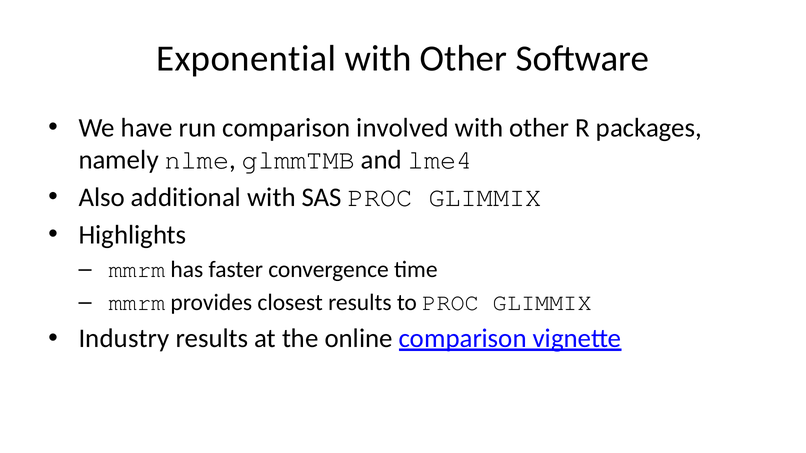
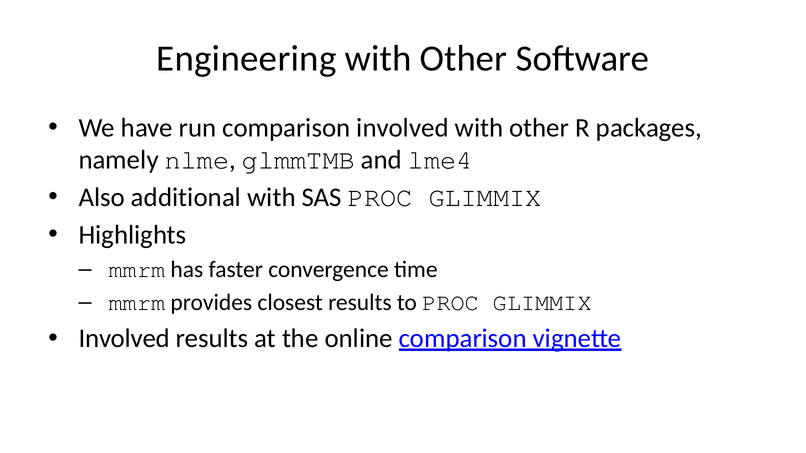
Exponential: Exponential -> Engineering
Industry at (124, 339): Industry -> Involved
